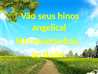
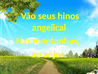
dado: dado -> anjos
